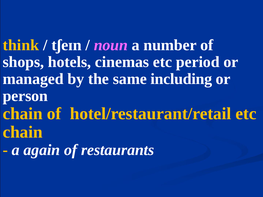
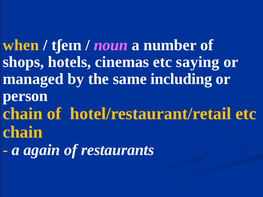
think: think -> when
period: period -> saying
